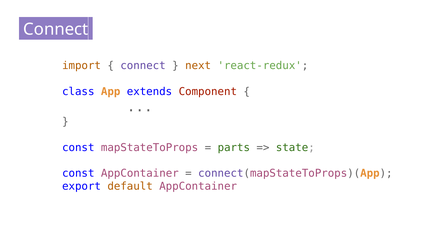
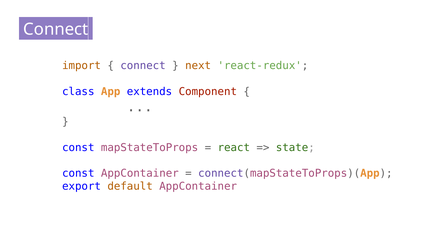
parts: parts -> react
